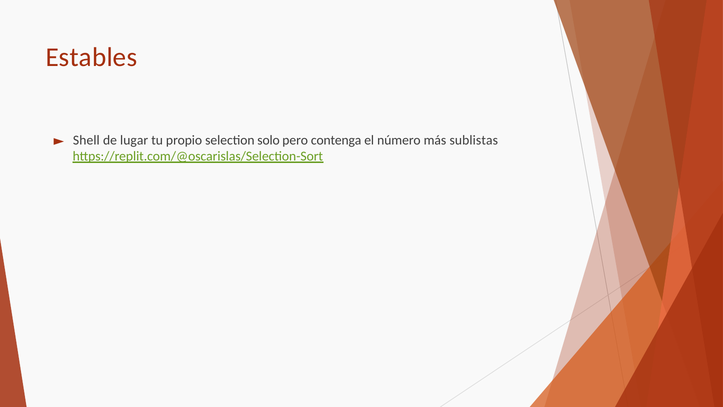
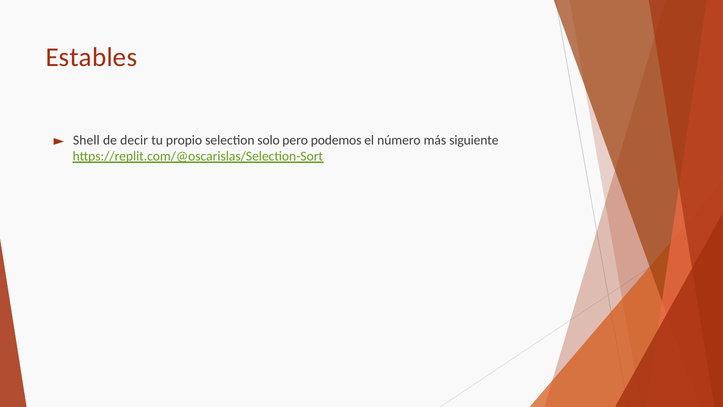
lugar: lugar -> decir
contenga: contenga -> podemos
sublistas: sublistas -> siguiente
